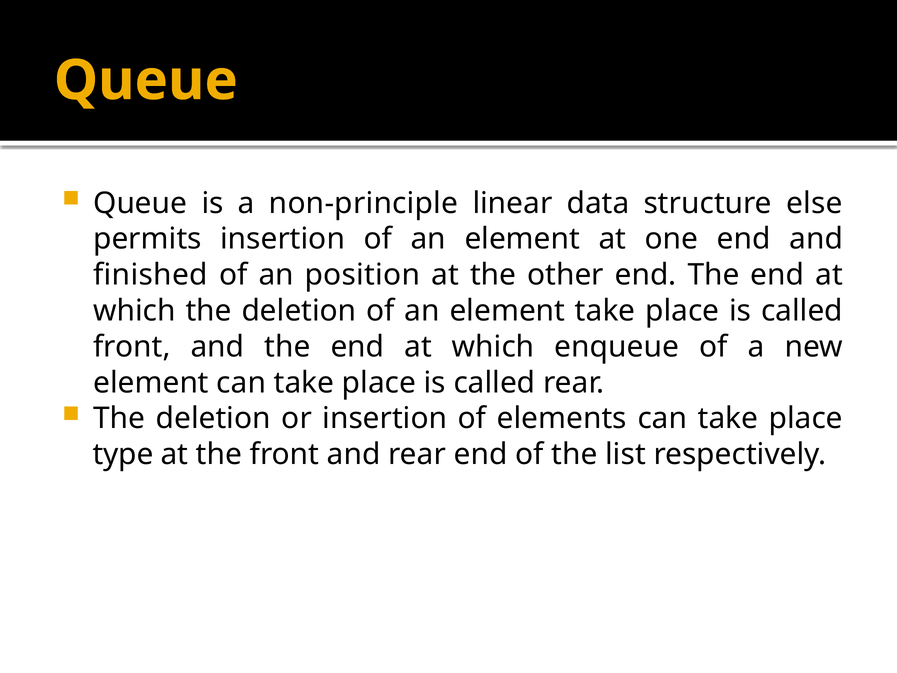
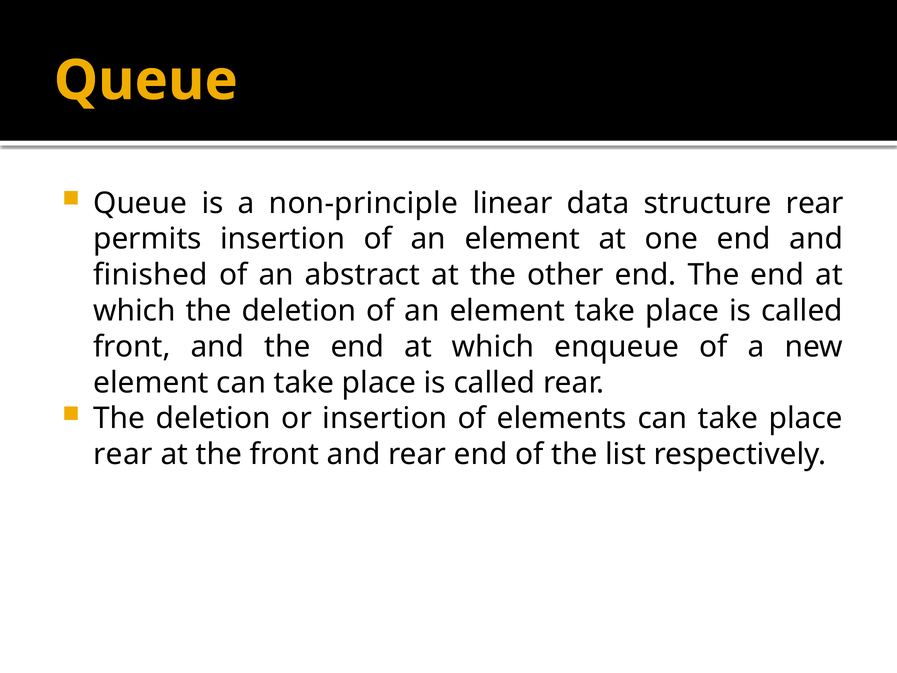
structure else: else -> rear
position: position -> abstract
type at (123, 454): type -> rear
